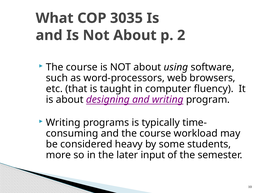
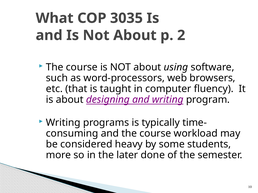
input: input -> done
